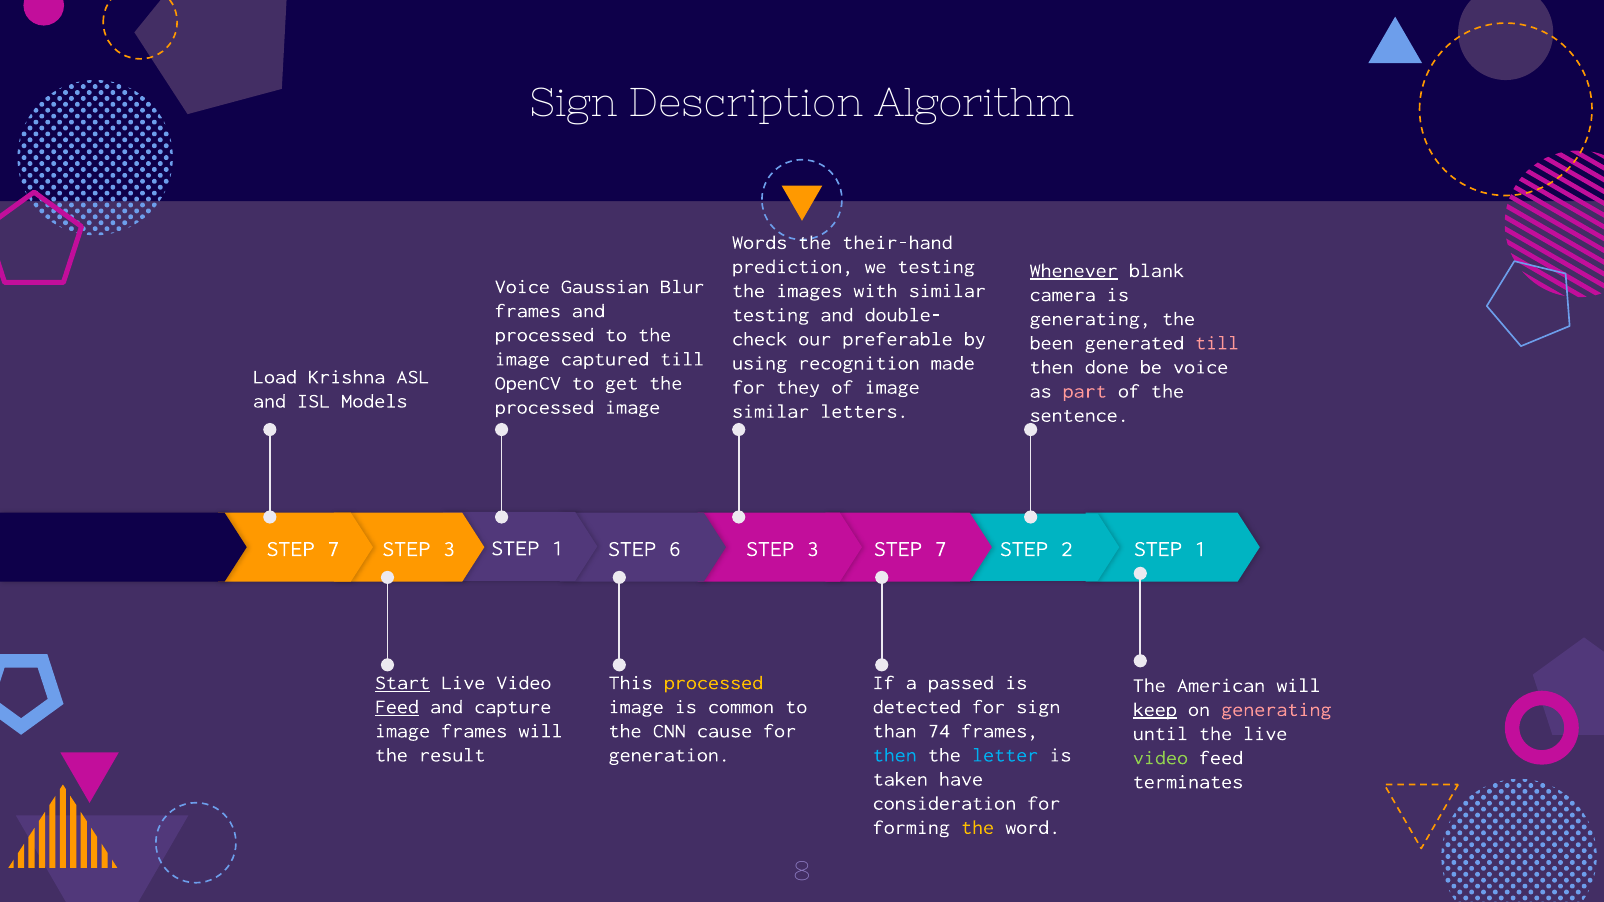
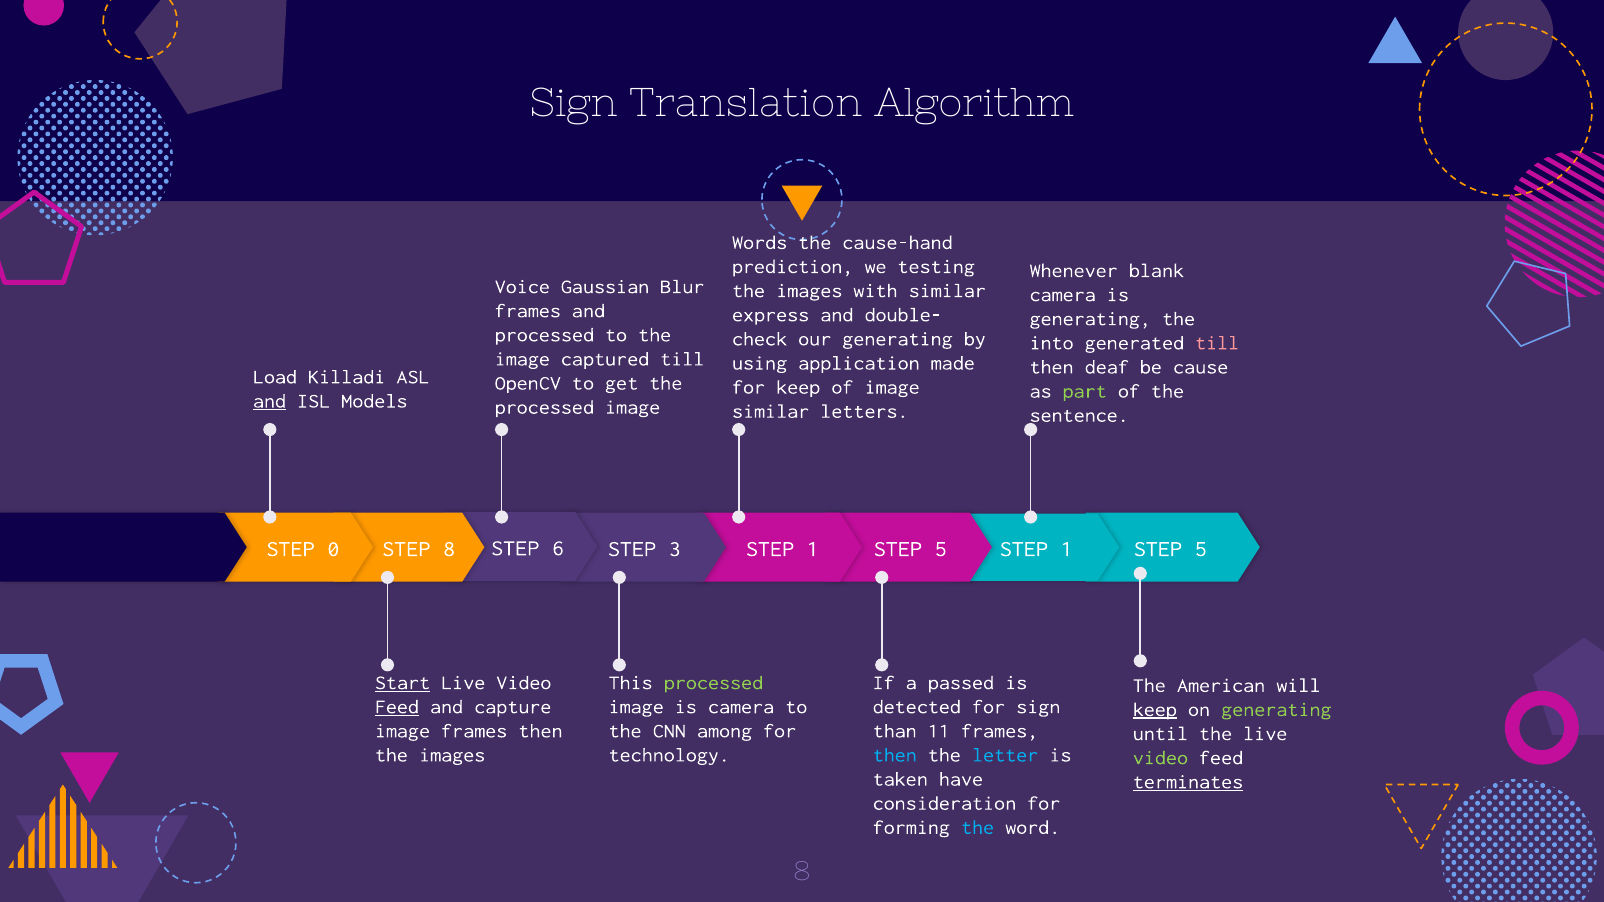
Description: Description -> Translation
their-hand: their-hand -> cause-hand
Whenever underline: present -> none
testing at (771, 315): testing -> express
our preferable: preferable -> generating
been: been -> into
recognition: recognition -> application
done: done -> deaf
be voice: voice -> cause
Krishna: Krishna -> Killadi
for they: they -> keep
part colour: pink -> light green
and at (269, 401) underline: none -> present
1 at (558, 548): 1 -> 6
7 at (333, 549): 7 -> 0
3 at (449, 549): 3 -> 8
6: 6 -> 3
3 at (813, 549): 3 -> 1
7 at (941, 549): 7 -> 5
2 at (1067, 549): 2 -> 1
1 at (1201, 549): 1 -> 5
processed at (714, 683) colour: yellow -> light green
is common: common -> camera
generating at (1276, 710) colour: pink -> light green
image frames will: will -> then
cause: cause -> among
74: 74 -> 11
result at (452, 755): result -> images
generation: generation -> technology
terminates underline: none -> present
the at (978, 827) colour: yellow -> light blue
